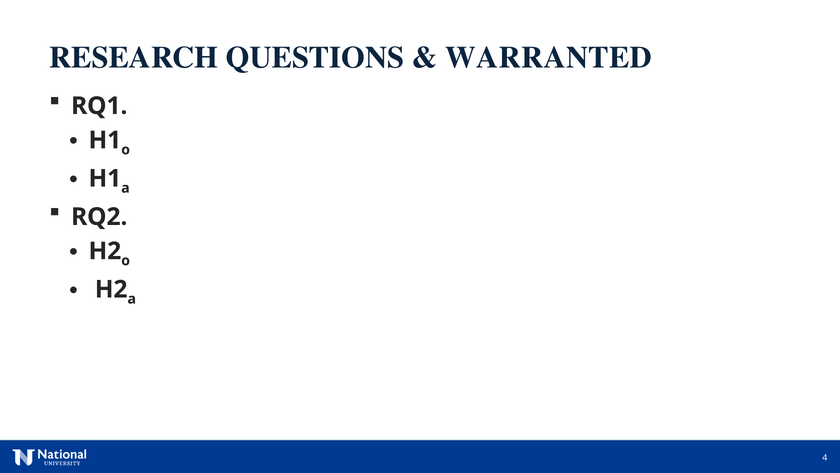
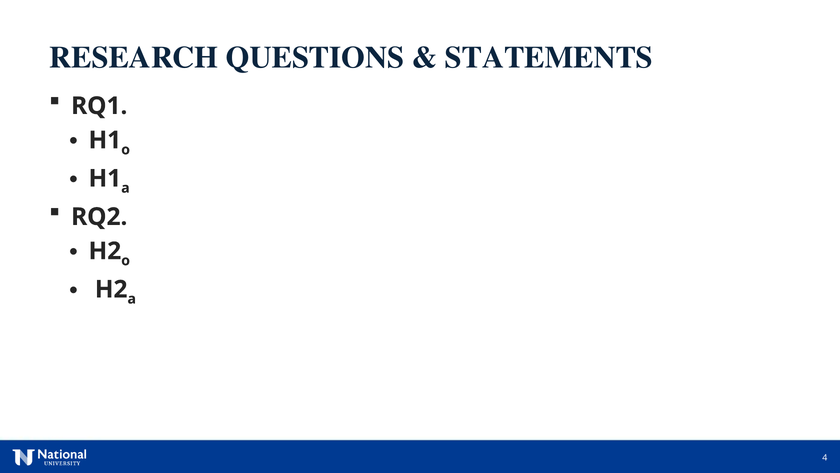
WARRANTED: WARRANTED -> STATEMENTS
